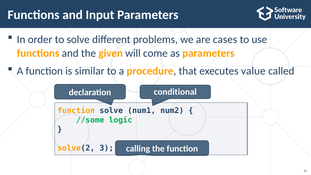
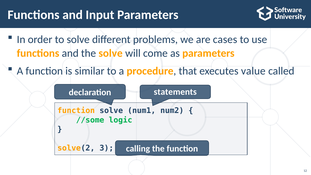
the given: given -> solve
conditional: conditional -> statements
